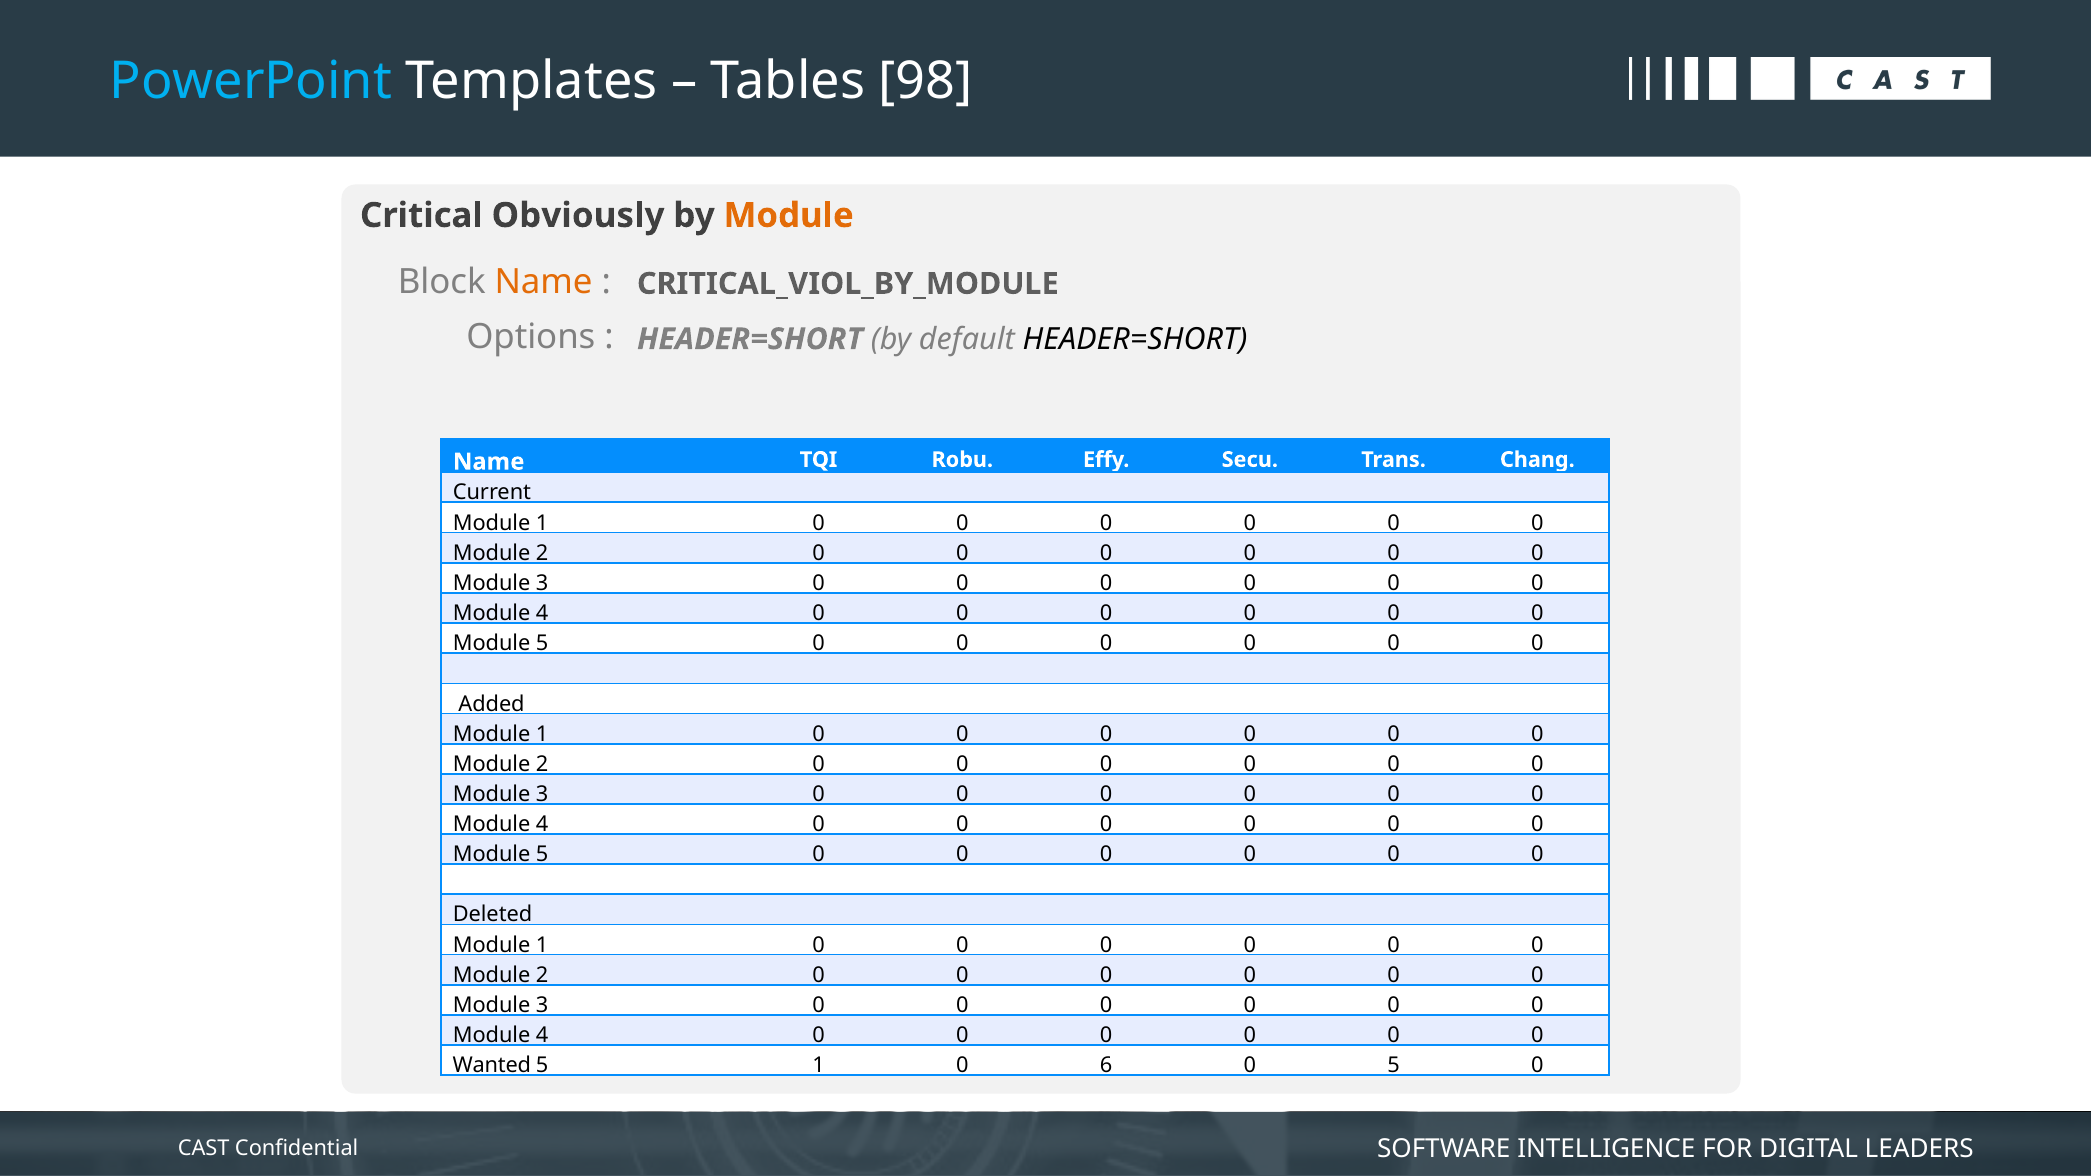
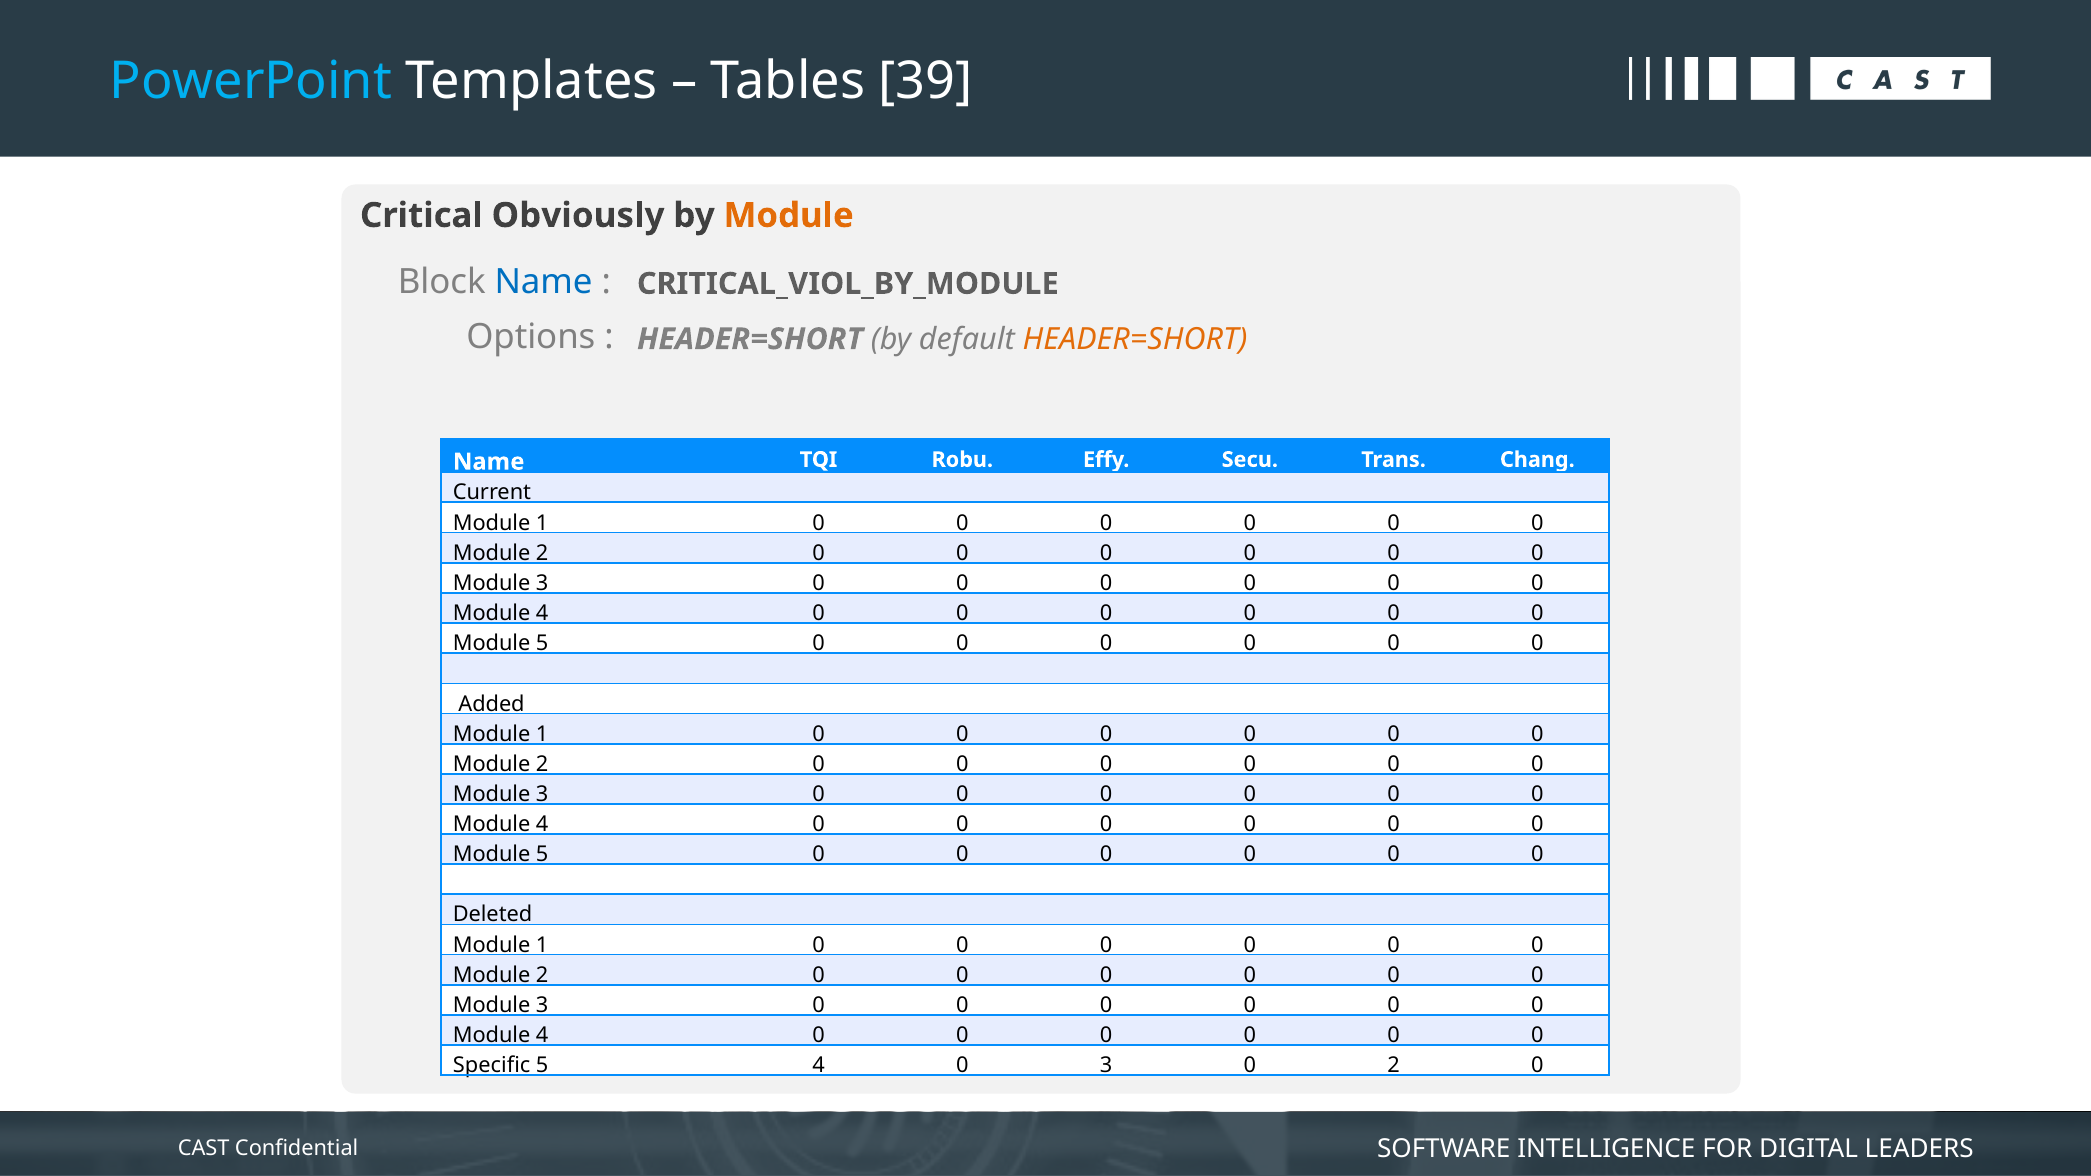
98: 98 -> 39
Name at (544, 282) colour: orange -> blue
HEADER=SHORT at (1135, 339) colour: black -> orange
Wanted: Wanted -> Specific
5 1: 1 -> 4
0 6: 6 -> 3
0 5: 5 -> 2
